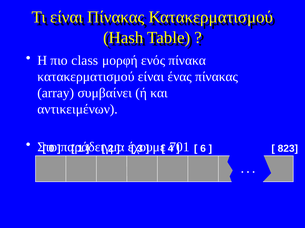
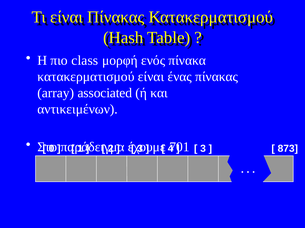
συμβαίνει: συμβαίνει -> associated
6 at (203, 149): 6 -> 3
823: 823 -> 873
